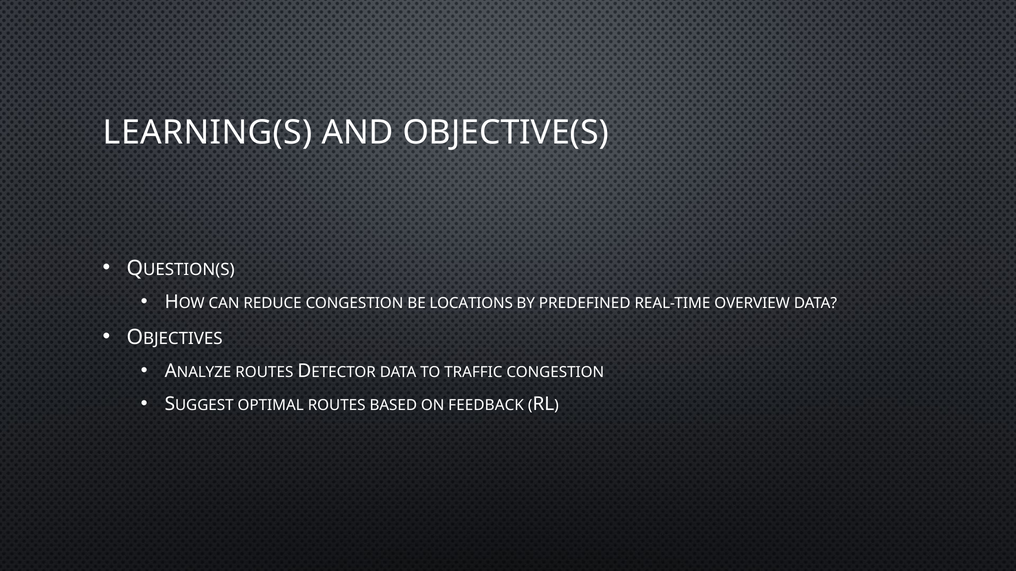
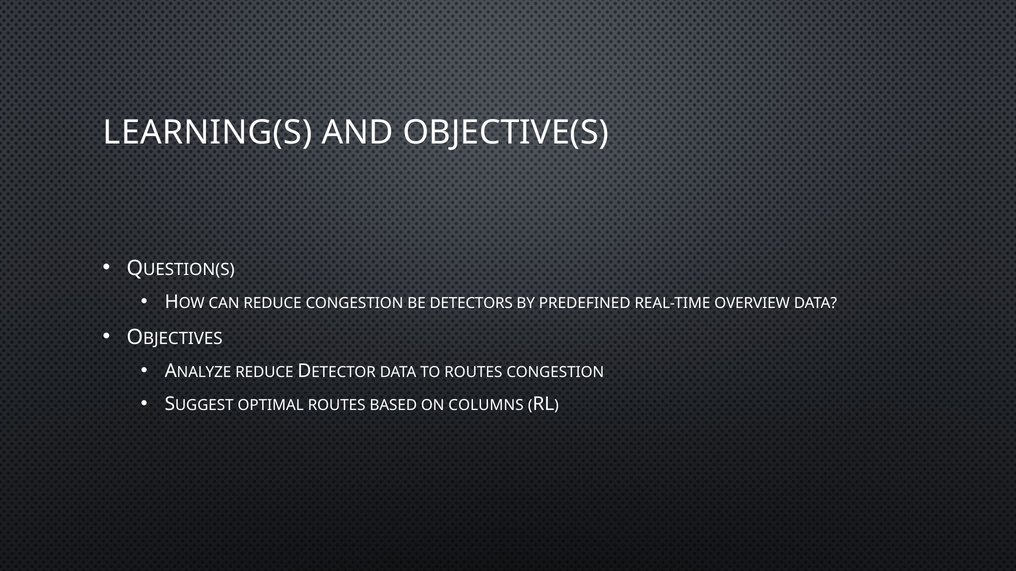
LOCATIONS: LOCATIONS -> DETECTORS
ROUTES at (264, 373): ROUTES -> REDUCE
TO TRAFFIC: TRAFFIC -> ROUTES
FEEDBACK: FEEDBACK -> COLUMNS
